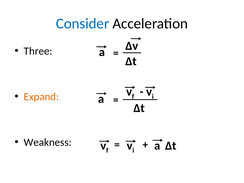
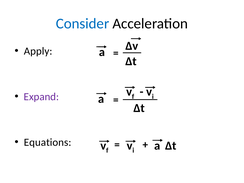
Three: Three -> Apply
Expand colour: orange -> purple
Weakness: Weakness -> Equations
